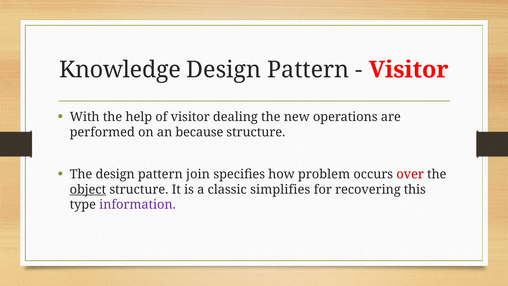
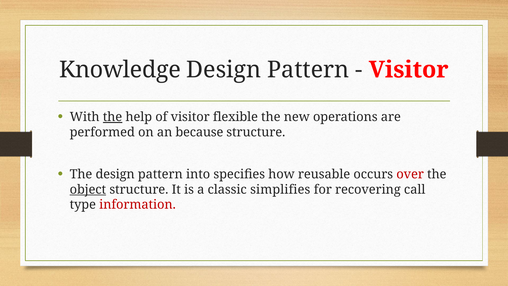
the at (113, 117) underline: none -> present
dealing: dealing -> flexible
join: join -> into
problem: problem -> reusable
this: this -> call
information colour: purple -> red
